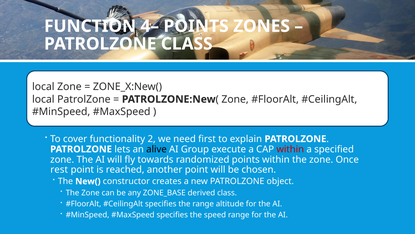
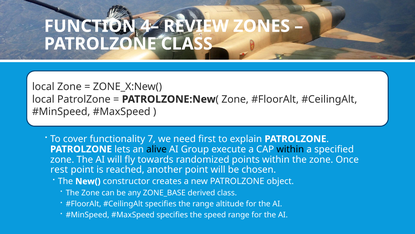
4– POINTS: POINTS -> REVIEW
2: 2 -> 7
within at (290, 149) colour: red -> black
